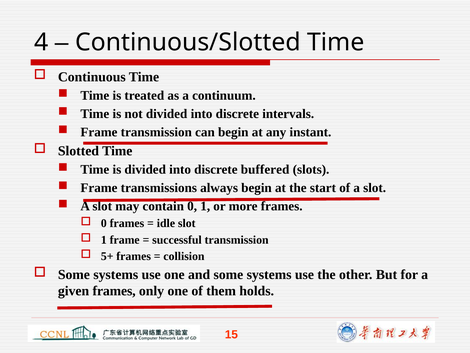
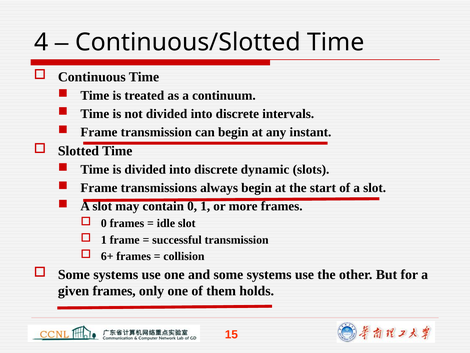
buffered: buffered -> dynamic
5+: 5+ -> 6+
